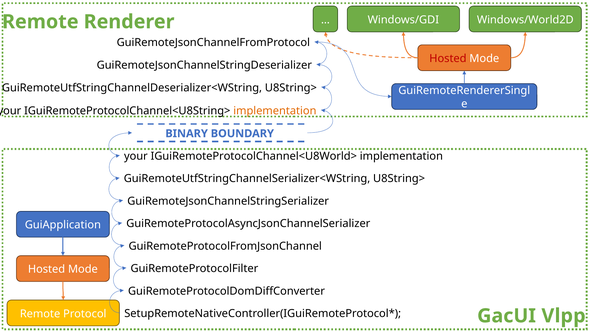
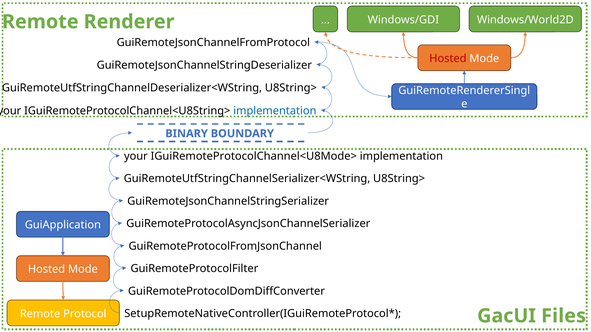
implementation at (275, 111) colour: orange -> blue
IGuiRemoteProtocolChannel<U8World>: IGuiRemoteProtocolChannel<U8World> -> IGuiRemoteProtocolChannel<U8Mode>
Vlpp: Vlpp -> Files
